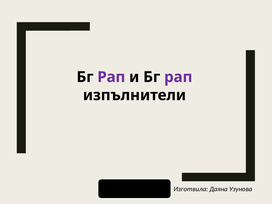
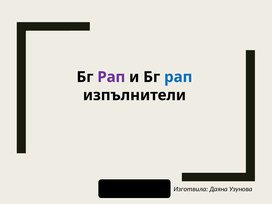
рап at (178, 77) colour: purple -> blue
